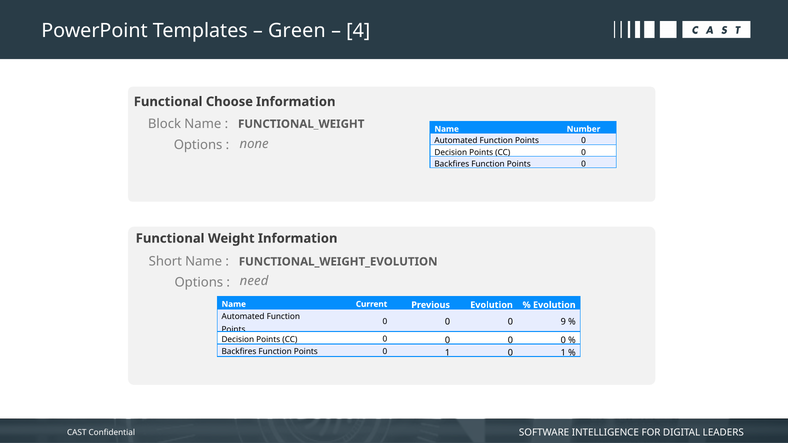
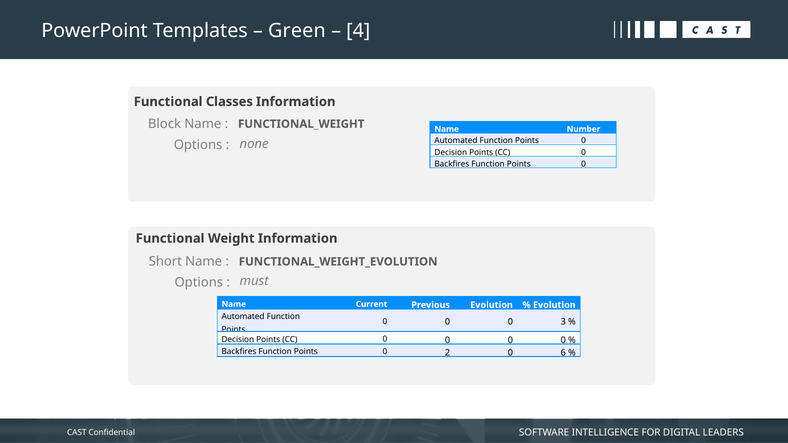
Choose: Choose -> Classes
need: need -> must
9: 9 -> 3
Points 0 1: 1 -> 2
1 at (563, 353): 1 -> 6
